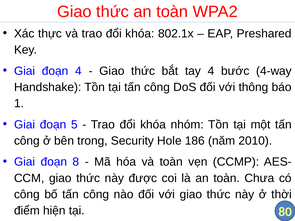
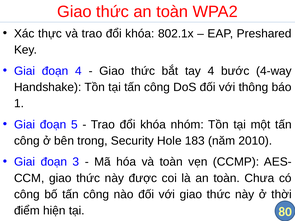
186: 186 -> 183
8: 8 -> 3
